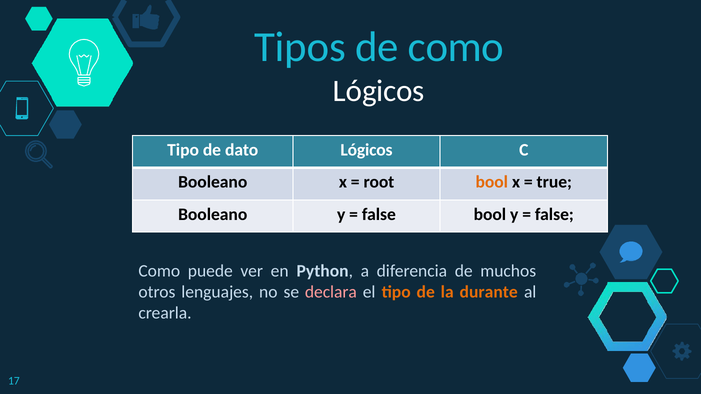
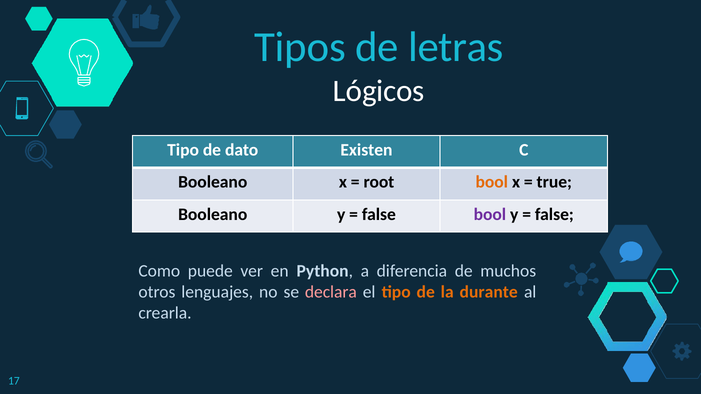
de como: como -> letras
dato Lógicos: Lógicos -> Existen
bool at (490, 214) colour: black -> purple
